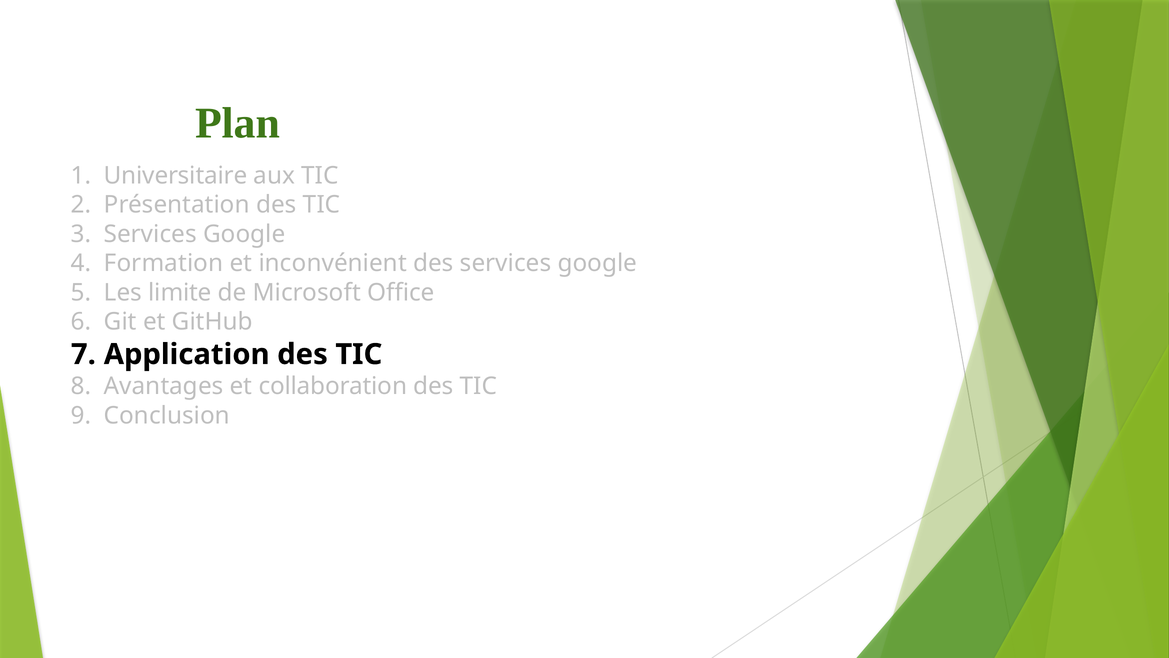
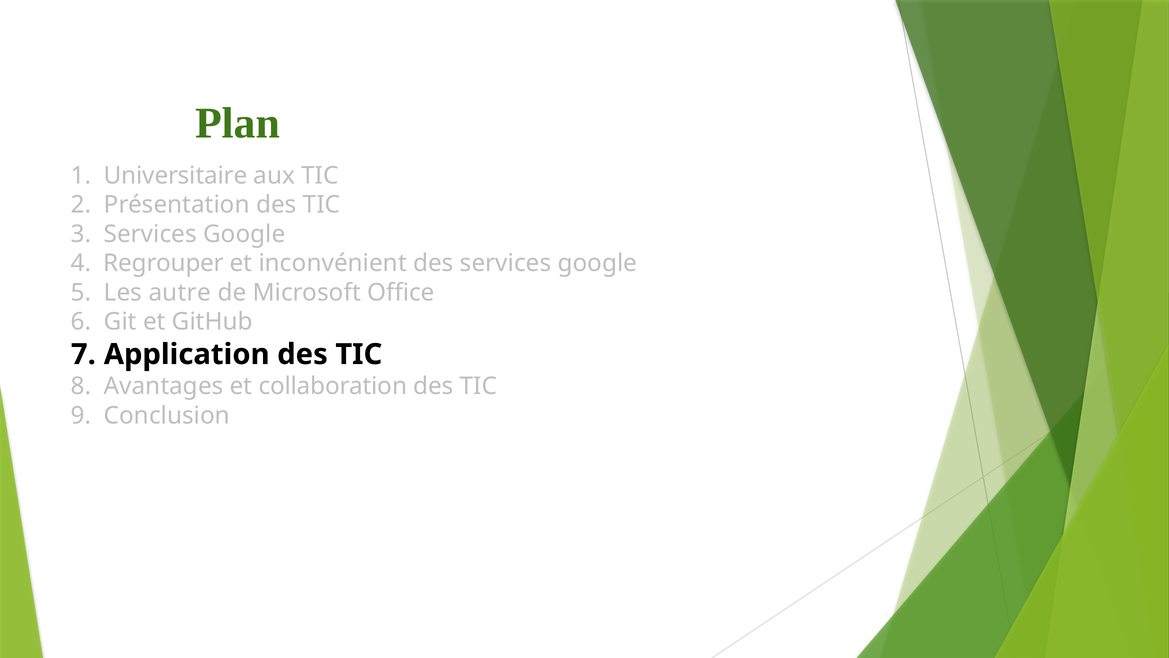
Formation: Formation -> Regrouper
limite: limite -> autre
